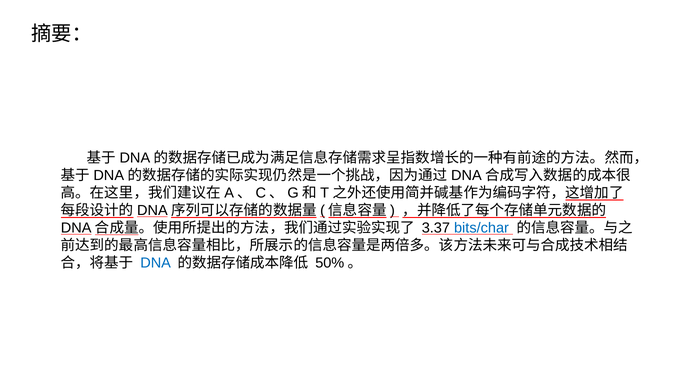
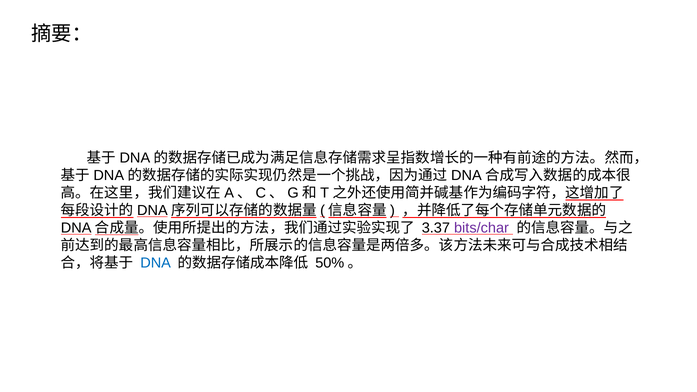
bits/char colour: blue -> purple
